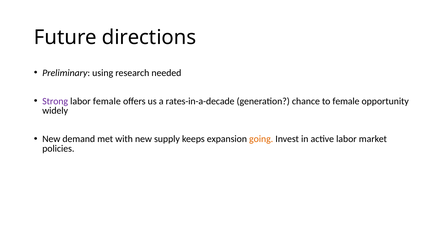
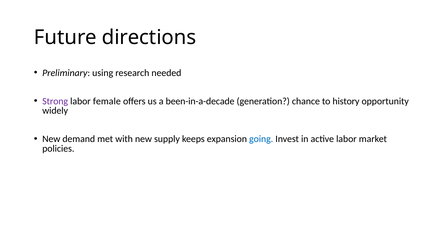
rates-in-a-decade: rates-in-a-decade -> been-in-a-decade
to female: female -> history
going colour: orange -> blue
